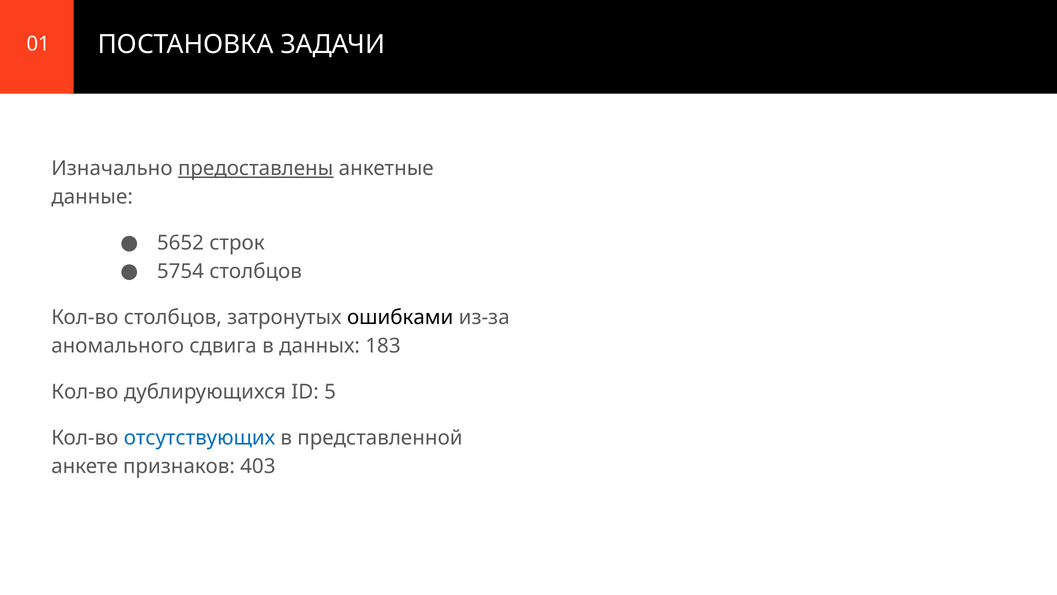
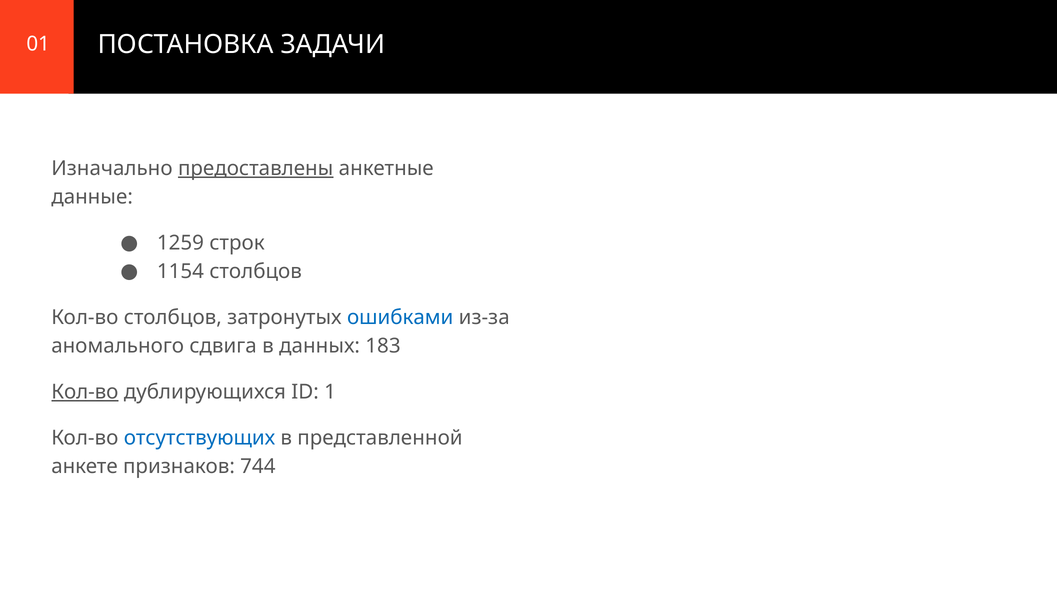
5652: 5652 -> 1259
5754: 5754 -> 1154
ошибками colour: black -> blue
Кол-во at (85, 392) underline: none -> present
5: 5 -> 1
403: 403 -> 744
